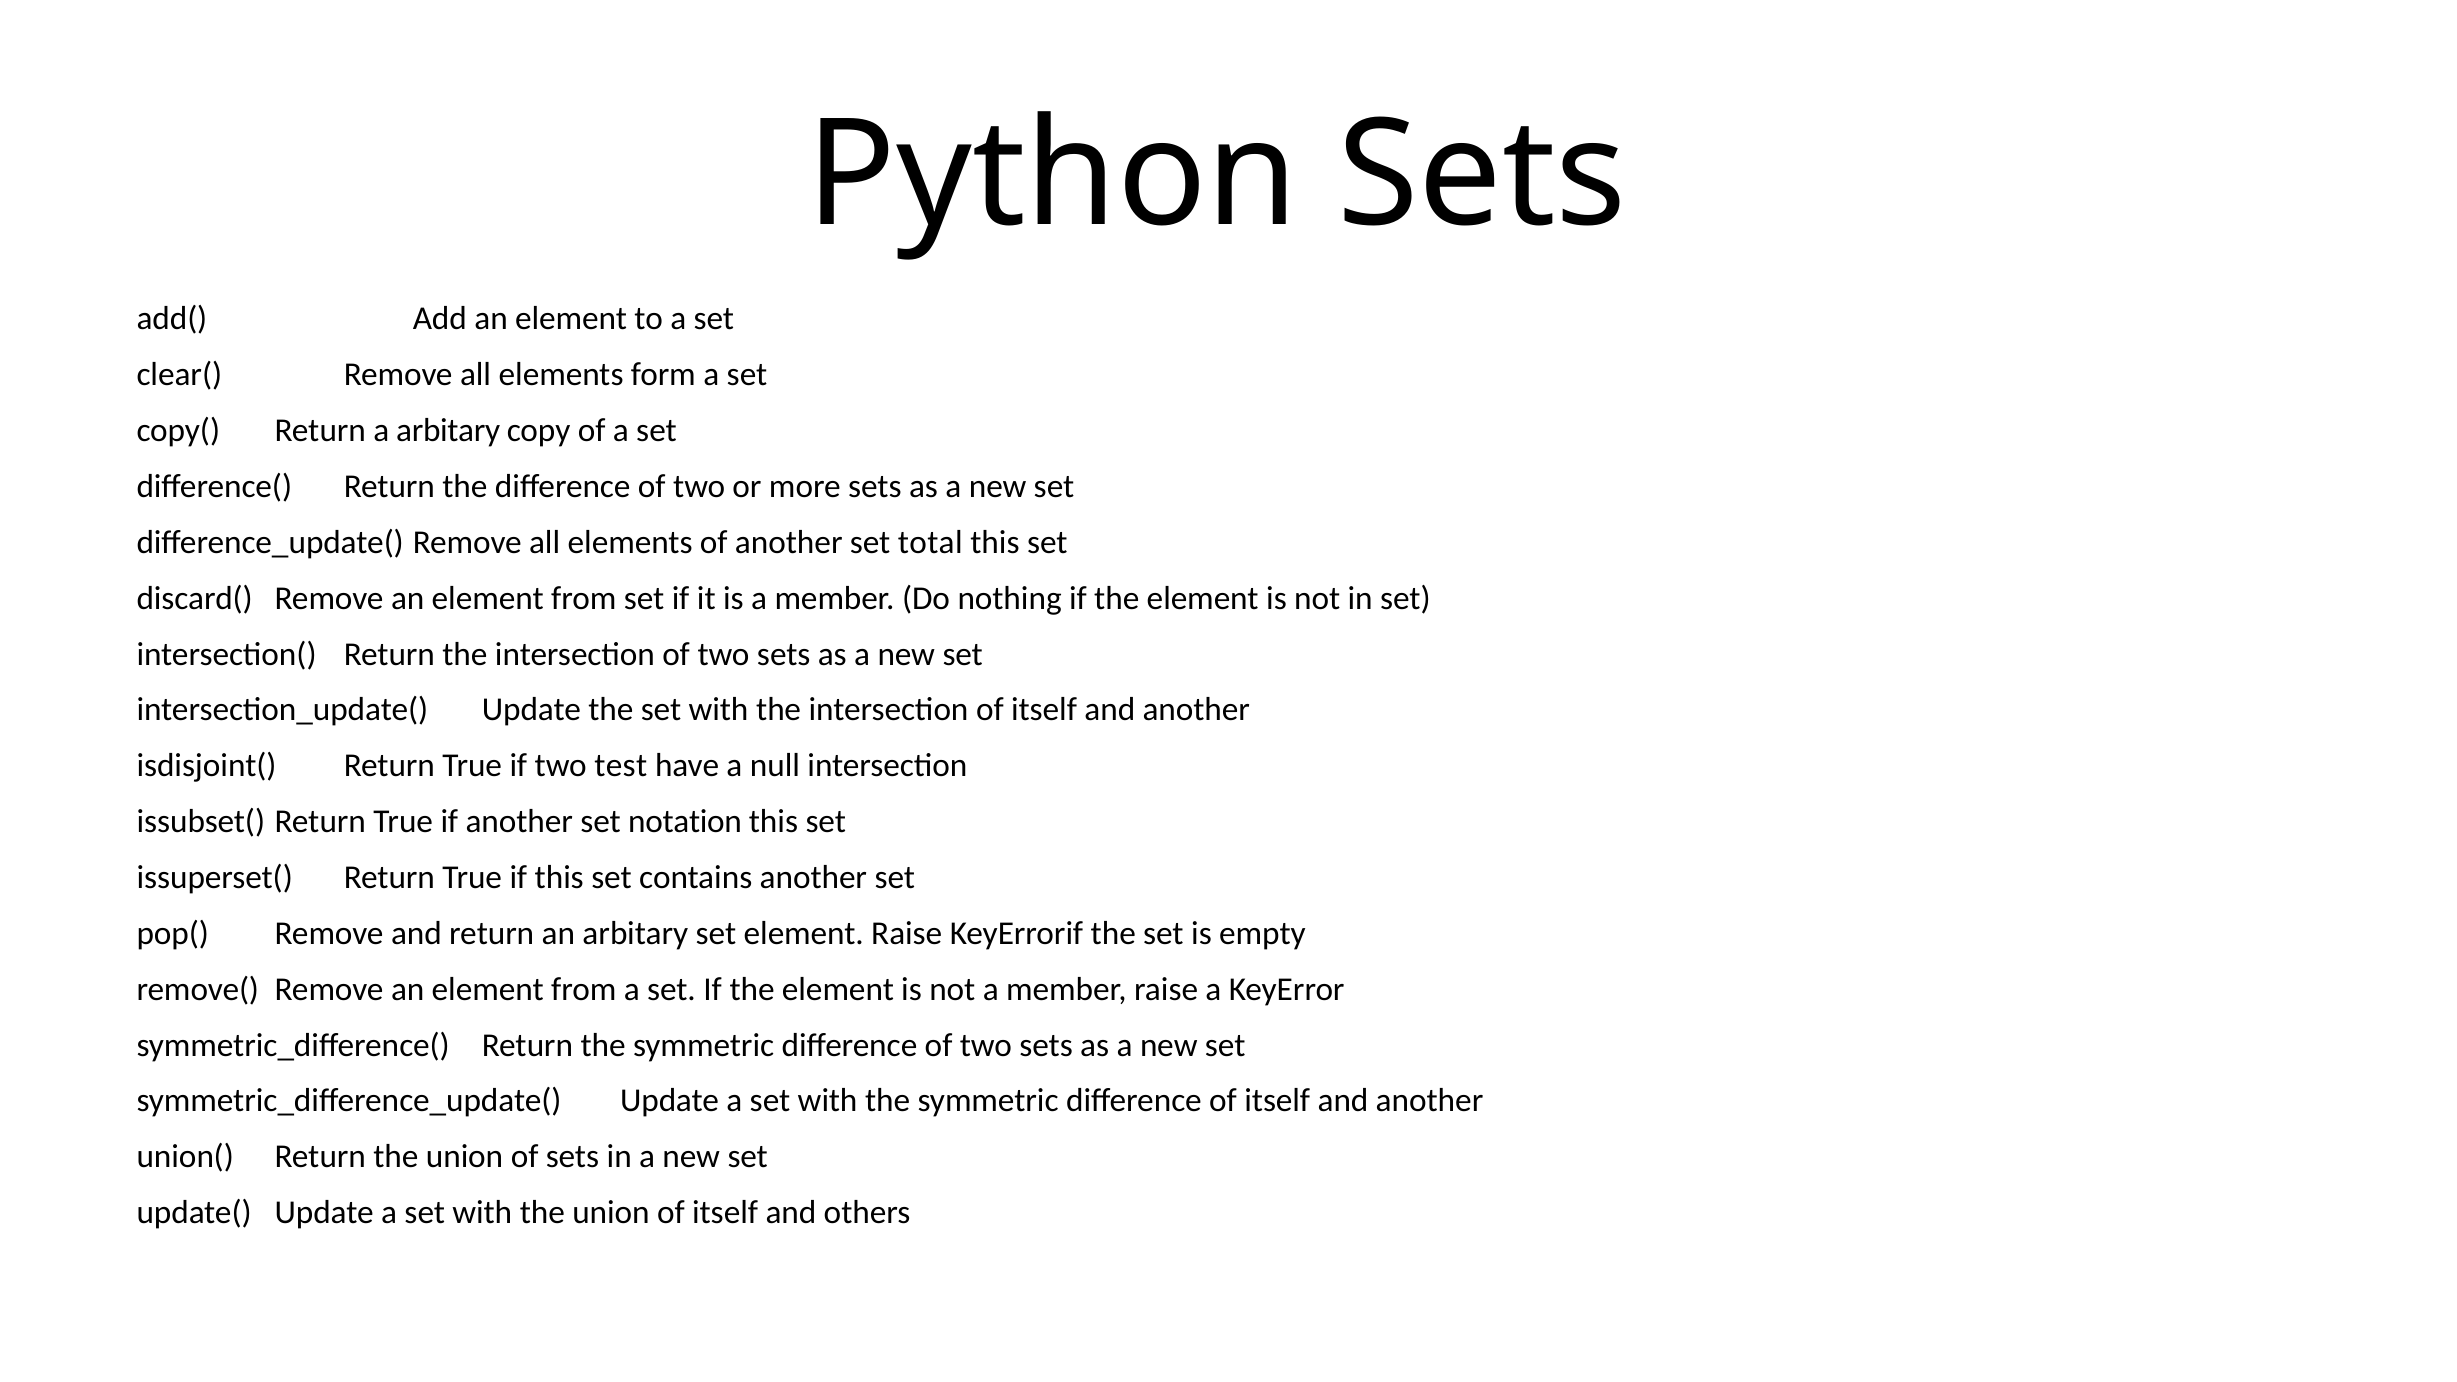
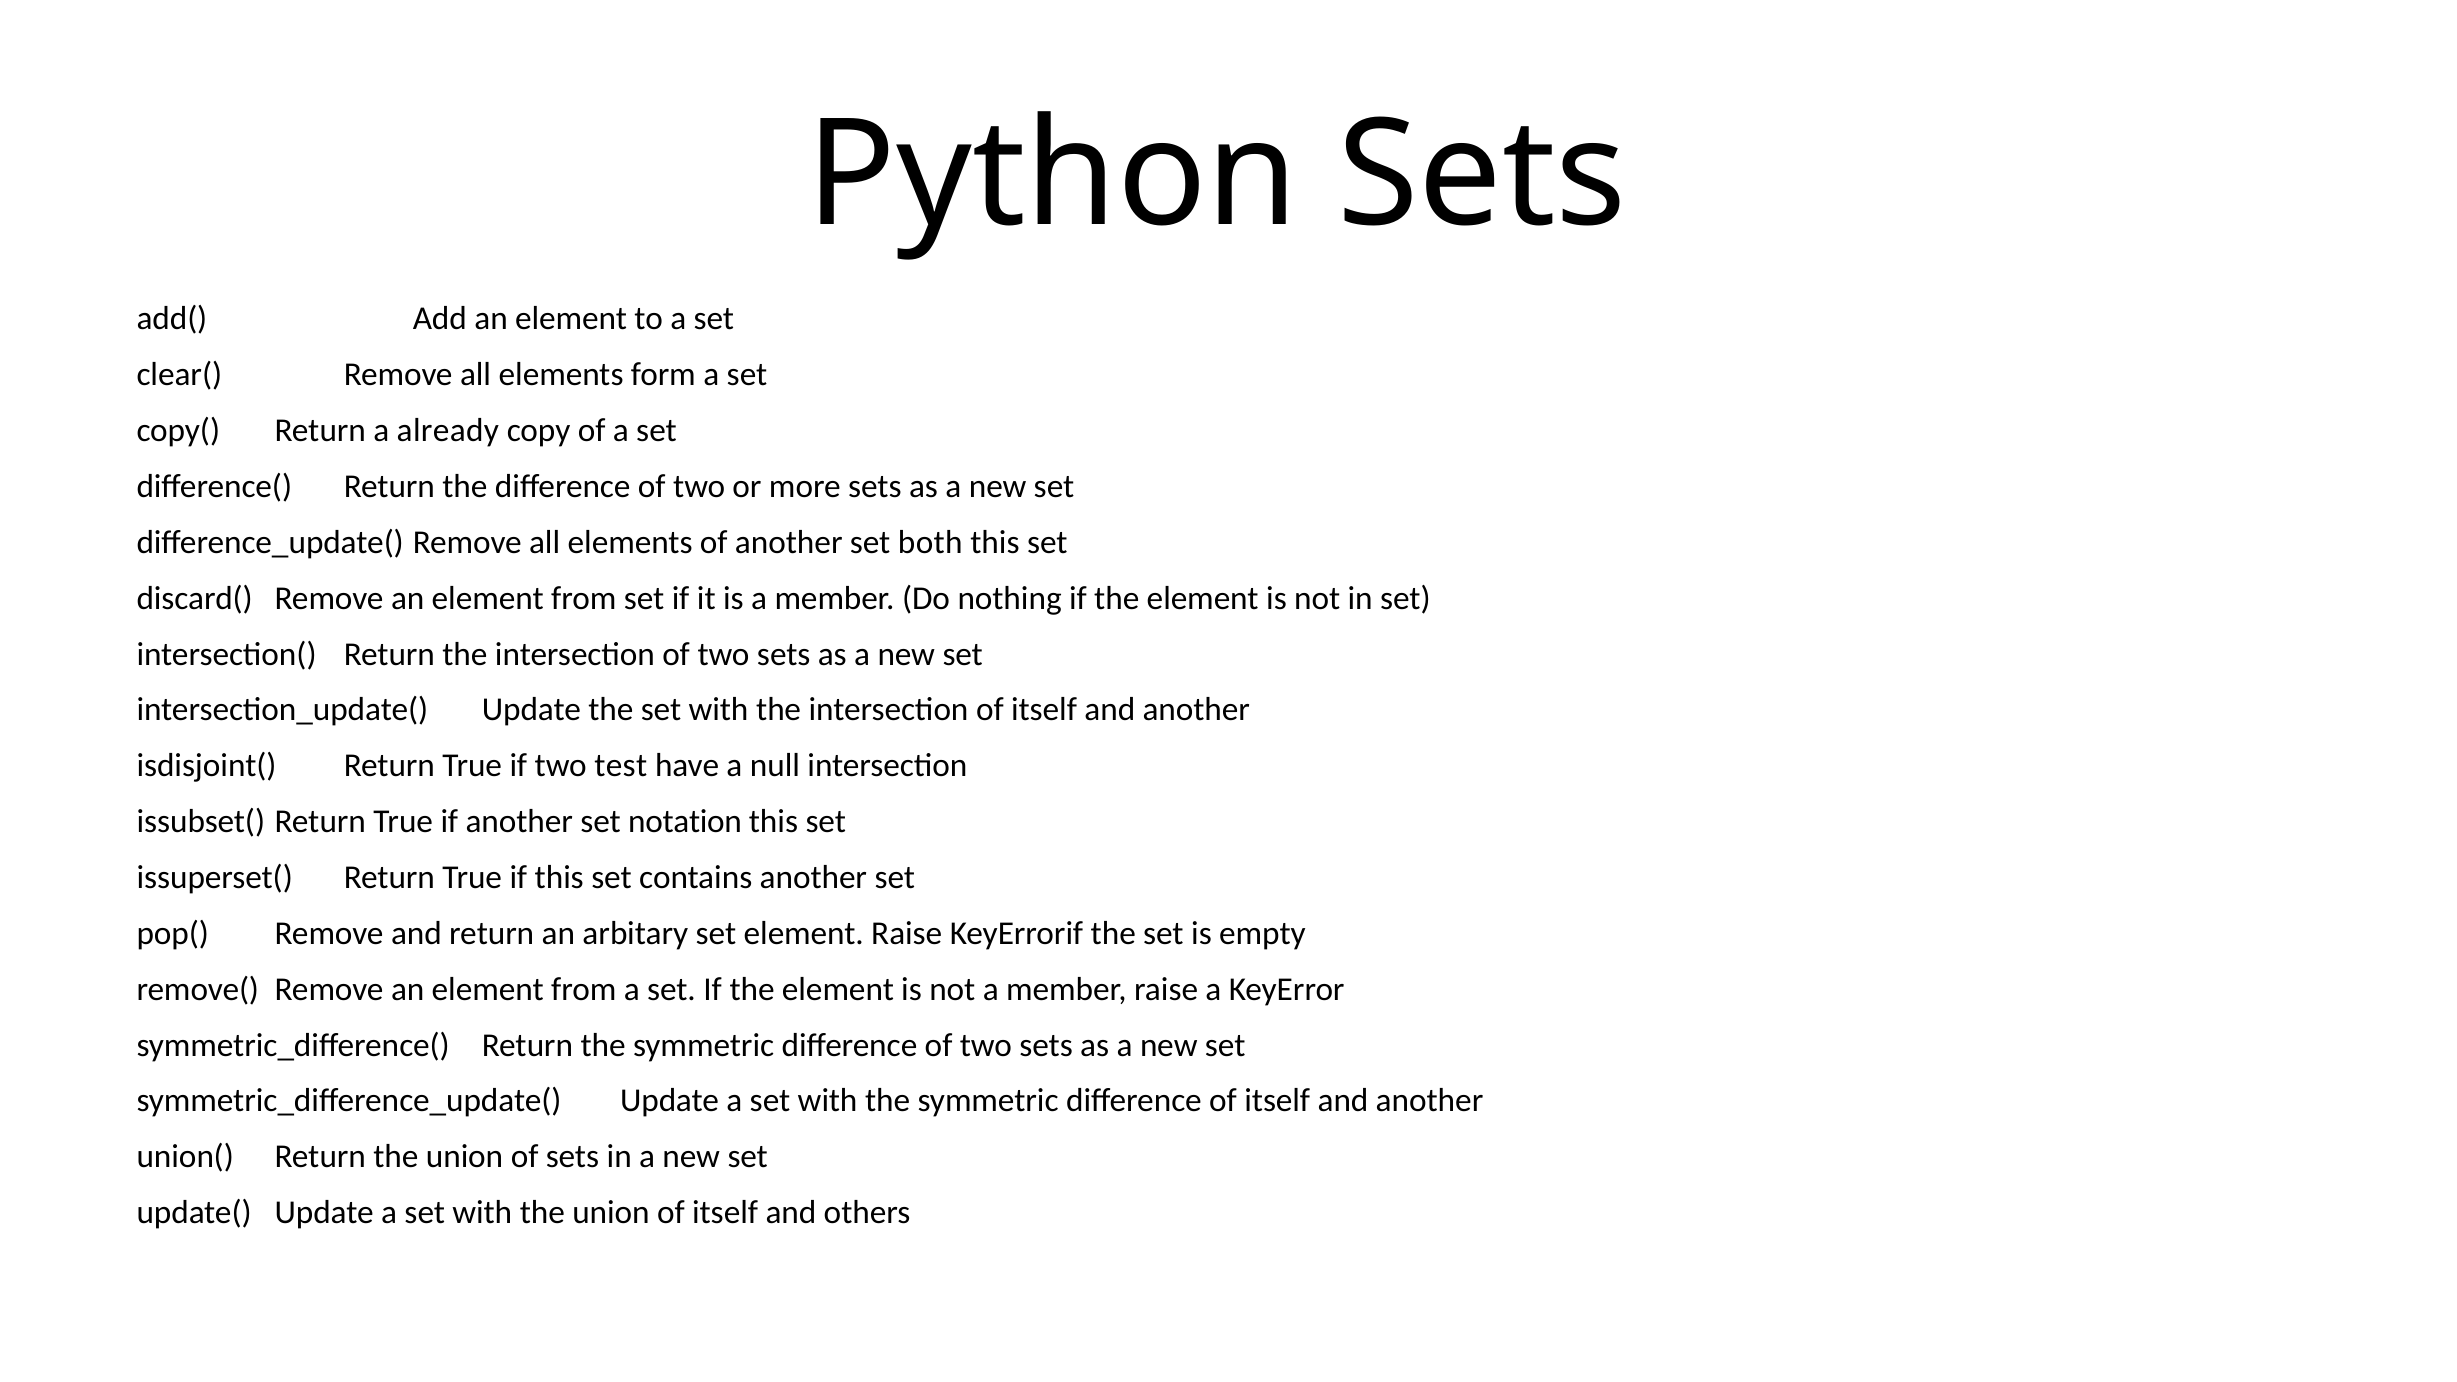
a arbitary: arbitary -> already
total: total -> both
